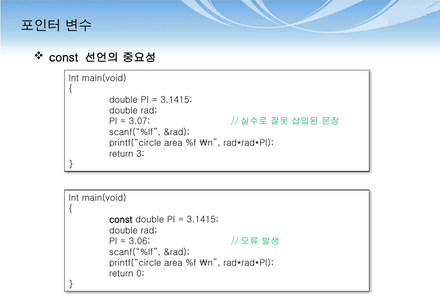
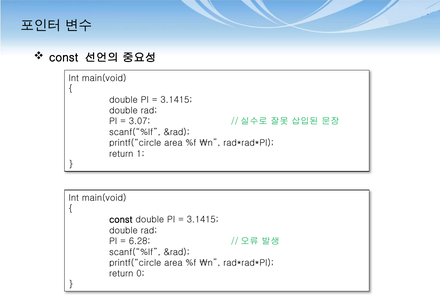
3: 3 -> 1
3.06: 3.06 -> 6.28
